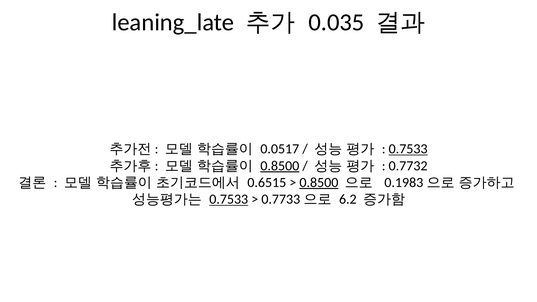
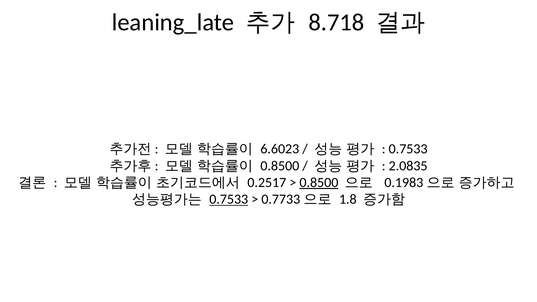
0.035: 0.035 -> 8.718
0.0517: 0.0517 -> 6.6023
0.7533 at (408, 149) underline: present -> none
0.8500 at (280, 166) underline: present -> none
0.7732: 0.7732 -> 2.0835
0.6515: 0.6515 -> 0.2517
6.2: 6.2 -> 1.8
